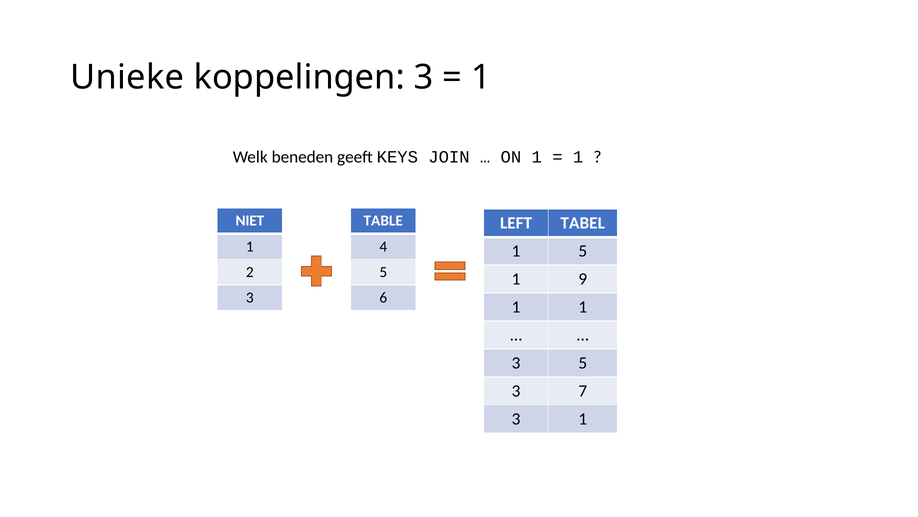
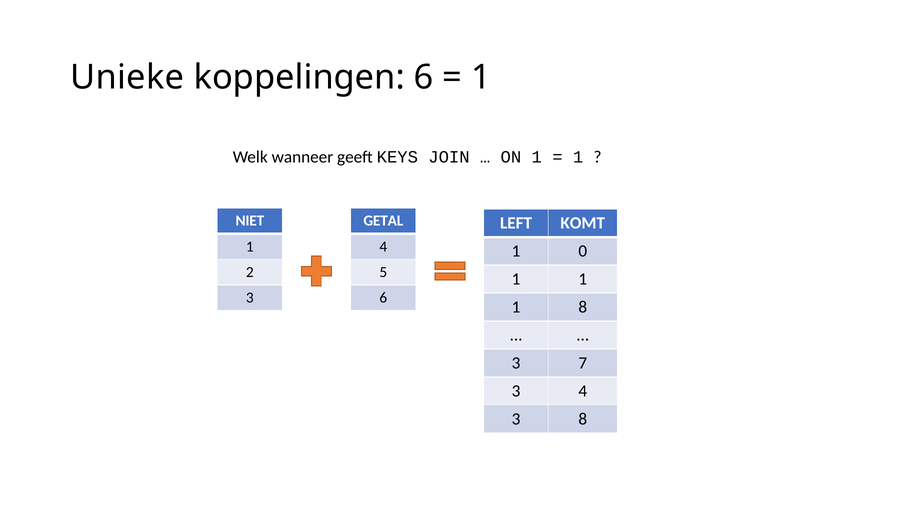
koppelingen 3: 3 -> 6
beneden: beneden -> wanneer
TABLE: TABLE -> GETAL
TABEL: TABEL -> KOMT
1 5: 5 -> 0
9 at (583, 279): 9 -> 1
1 1: 1 -> 8
3 5: 5 -> 7
3 7: 7 -> 4
3 1: 1 -> 8
